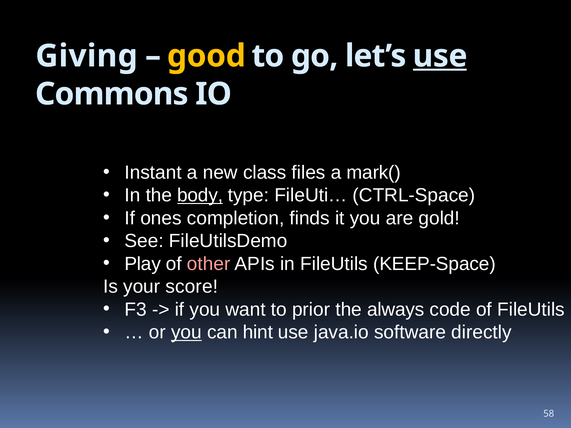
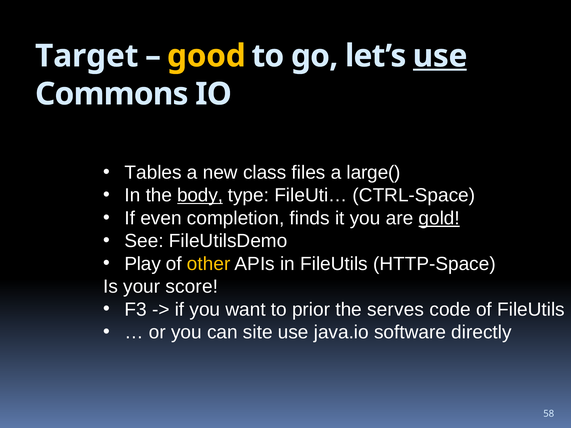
Giving: Giving -> Target
Instant: Instant -> Tables
mark(: mark( -> large(
ones: ones -> even
gold underline: none -> present
other colour: pink -> yellow
KEEP-Space: KEEP-Space -> HTTP-Space
always: always -> serves
you at (186, 332) underline: present -> none
hint: hint -> site
